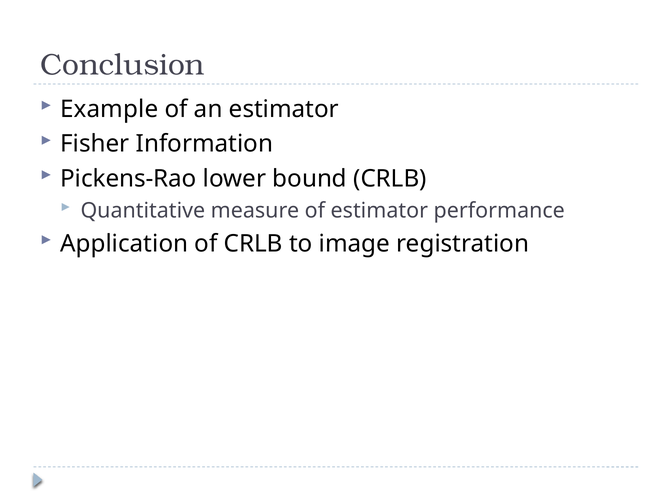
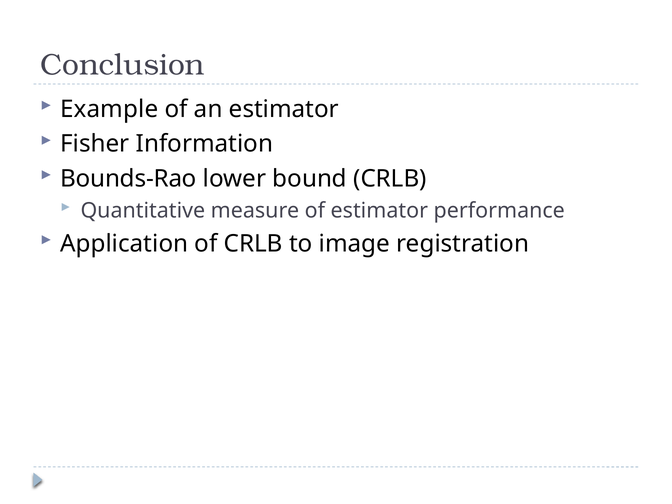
Pickens-Rao: Pickens-Rao -> Bounds-Rao
